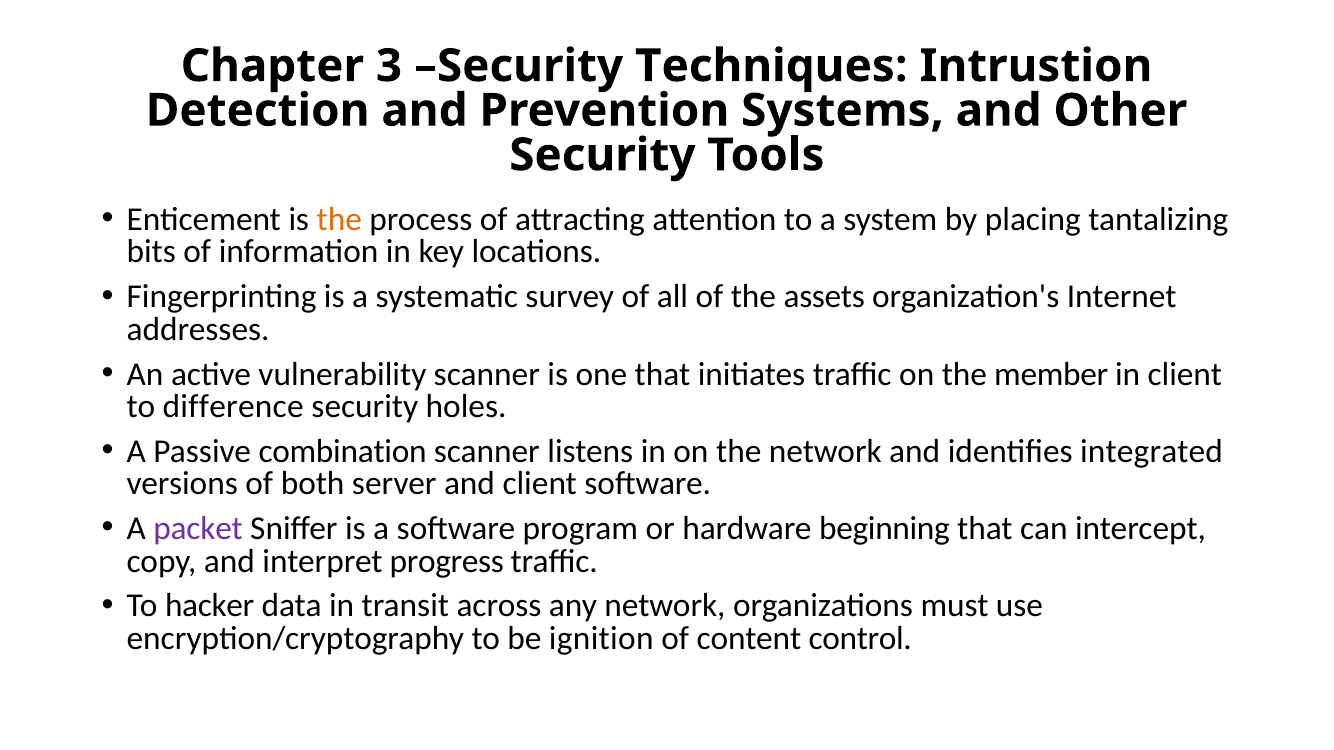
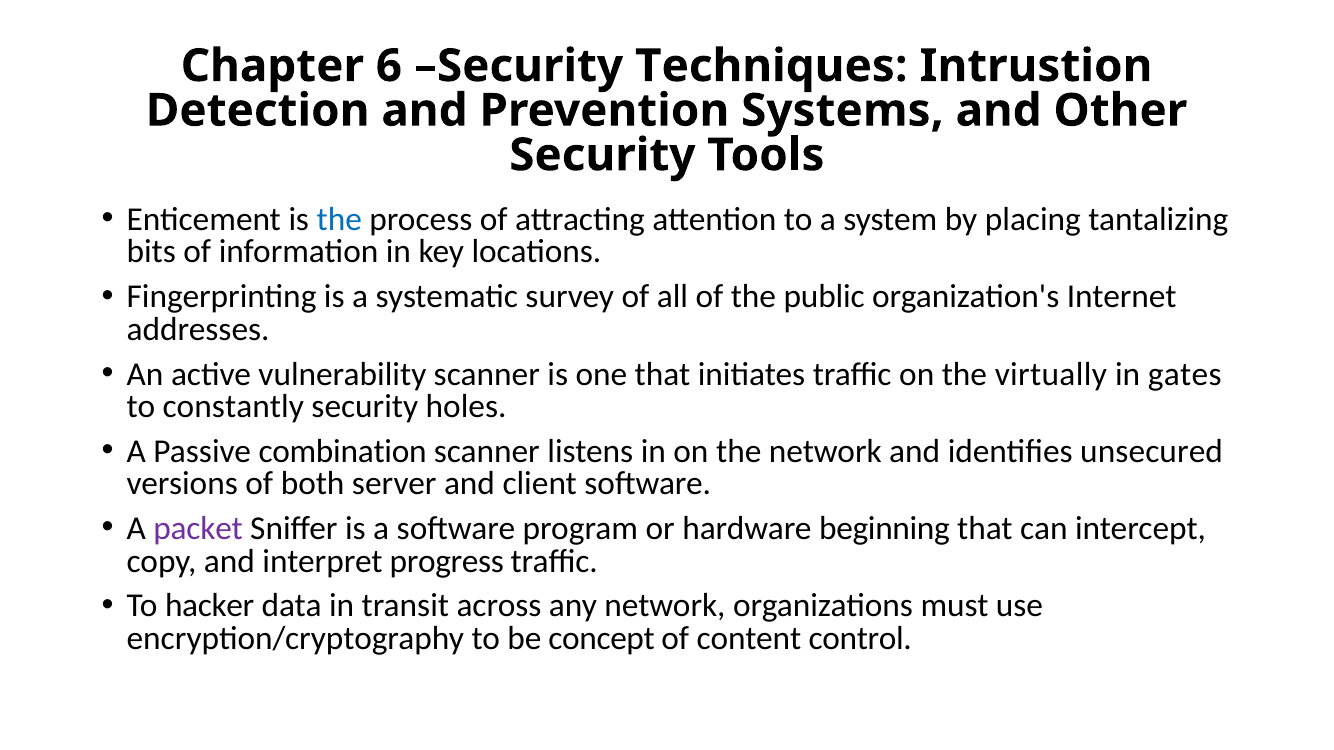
3: 3 -> 6
the at (339, 220) colour: orange -> blue
assets: assets -> public
member: member -> virtually
in client: client -> gates
difference: difference -> constantly
integrated: integrated -> unsecured
ignition: ignition -> concept
